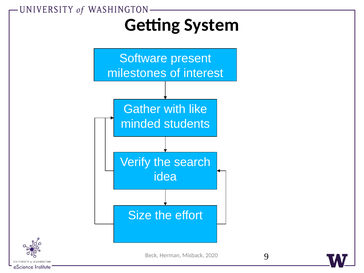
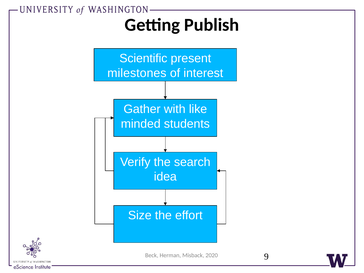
System: System -> Publish
Software: Software -> Scientific
